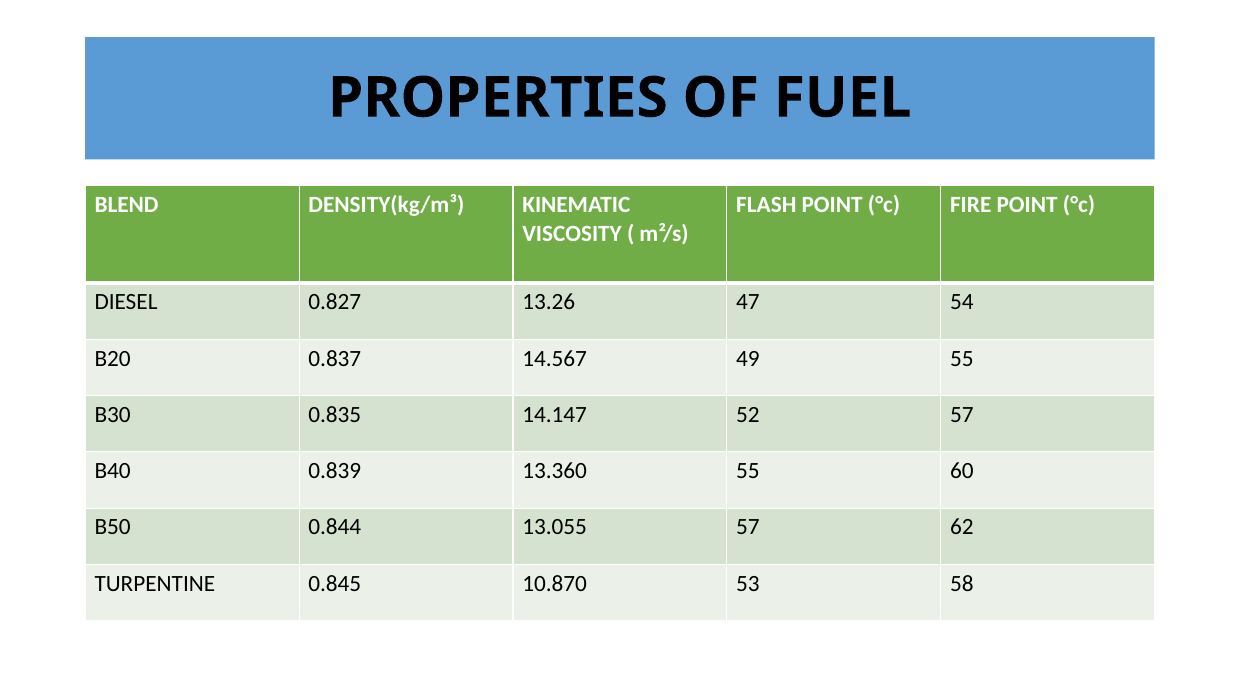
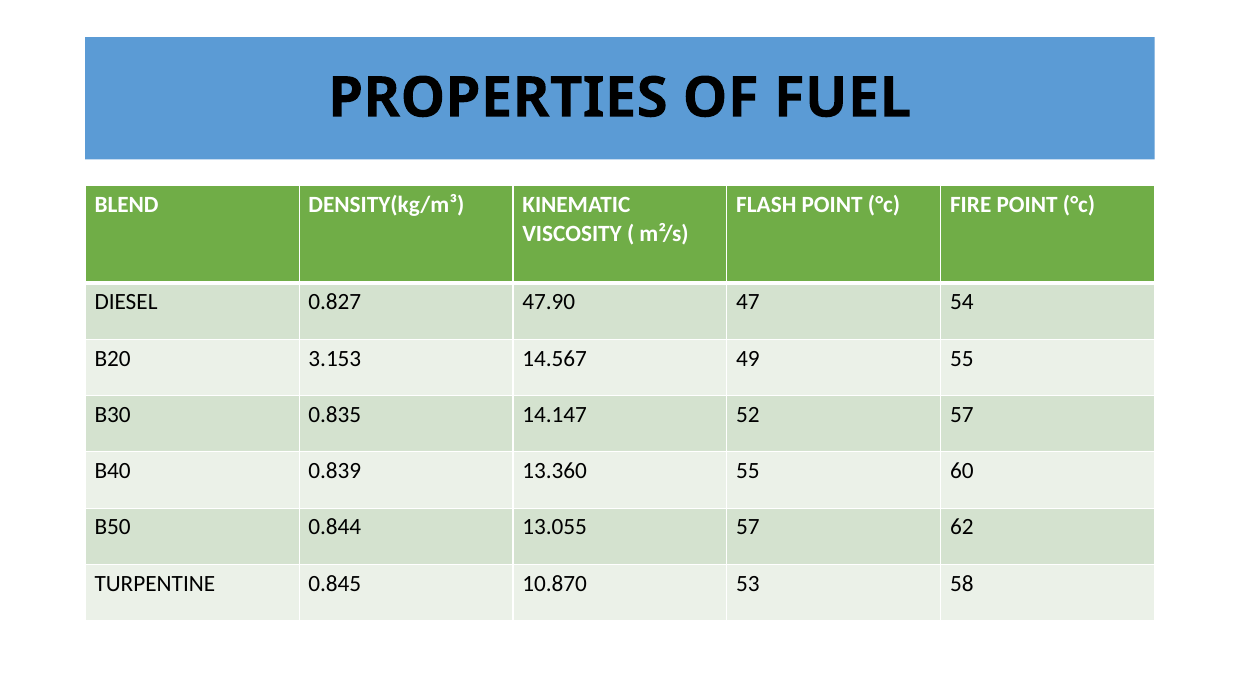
13.26: 13.26 -> 47.90
0.837: 0.837 -> 3.153
